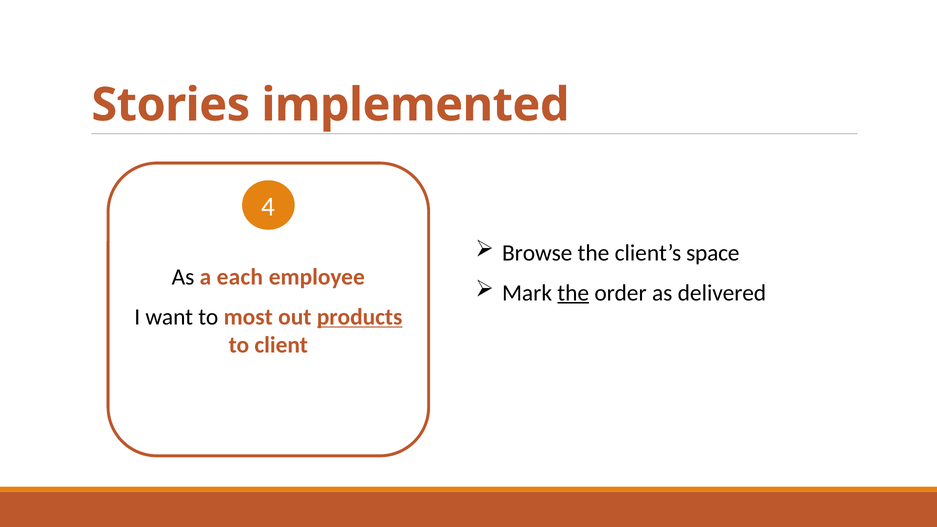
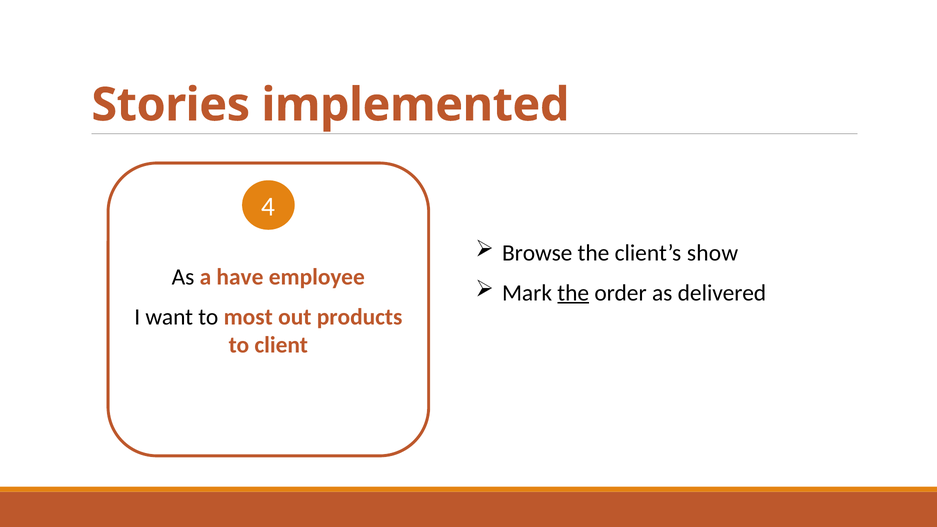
space: space -> show
each: each -> have
products underline: present -> none
